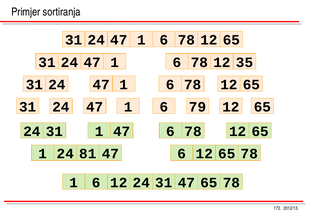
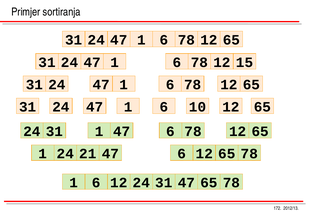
35: 35 -> 15
79: 79 -> 10
81: 81 -> 21
